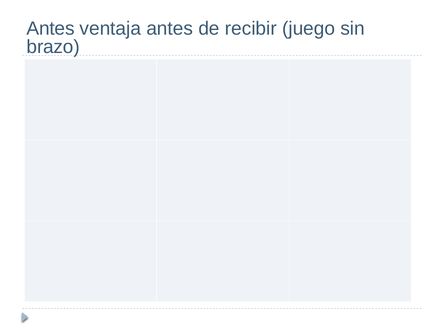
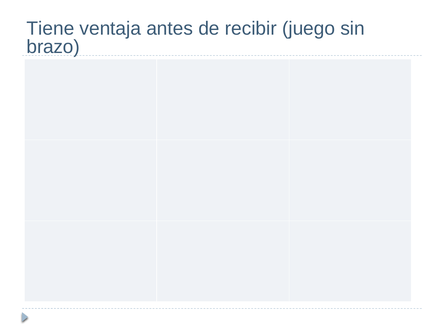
Antes at (51, 29): Antes -> Tiene
